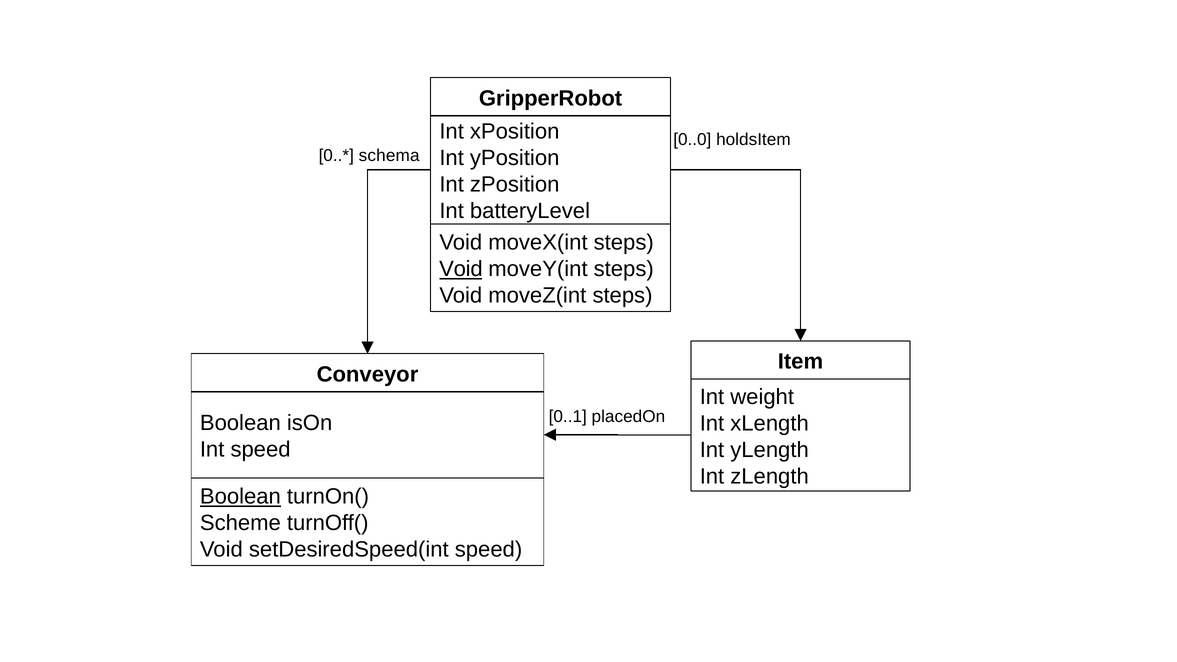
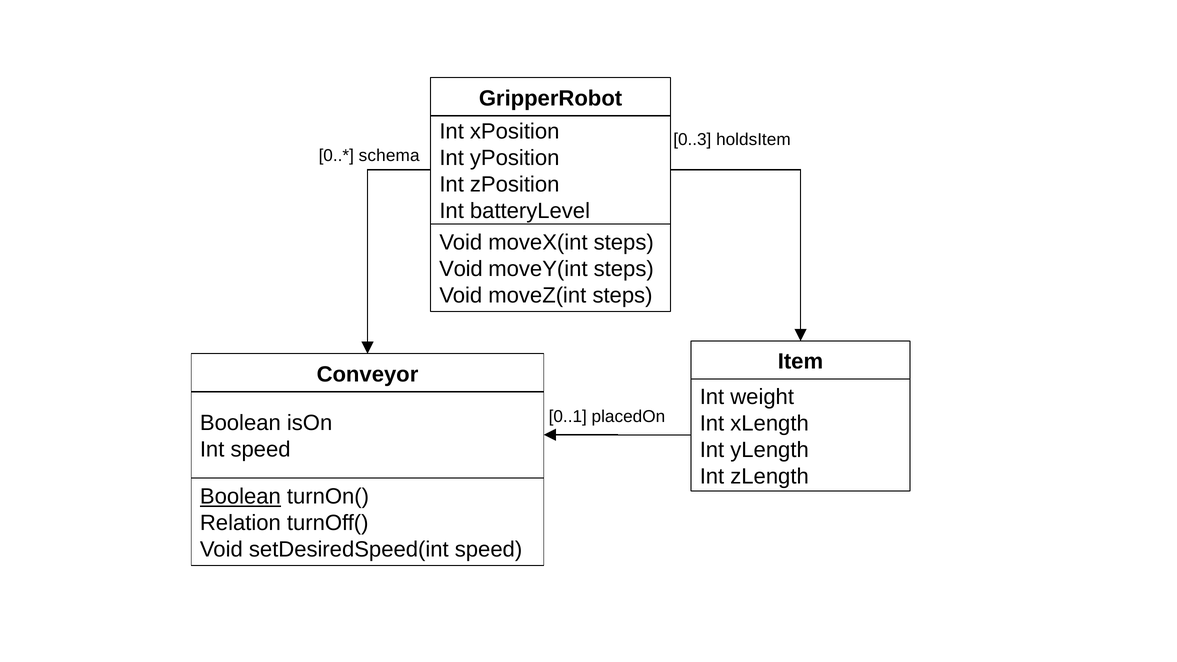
0..0: 0..0 -> 0..3
Void at (461, 269) underline: present -> none
Scheme: Scheme -> Relation
